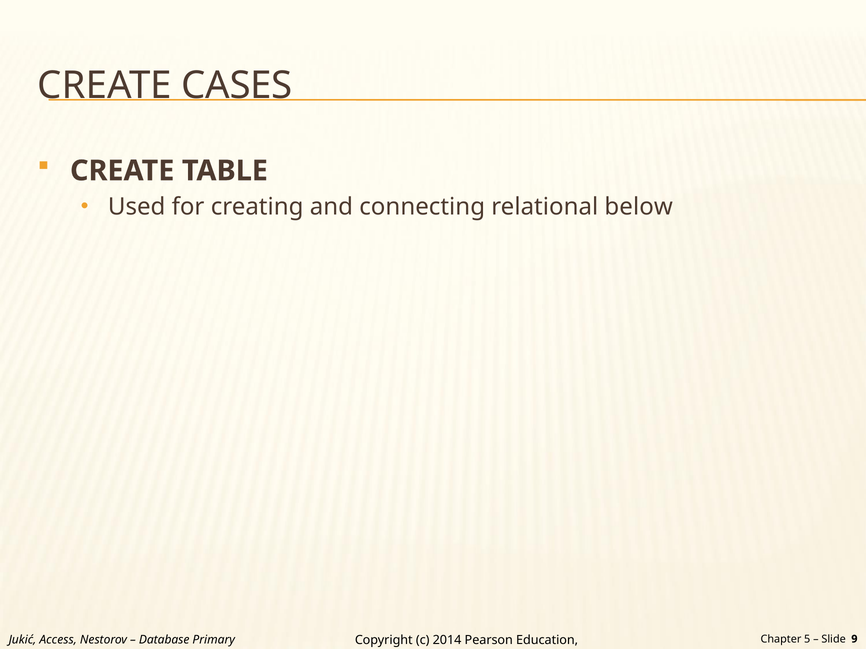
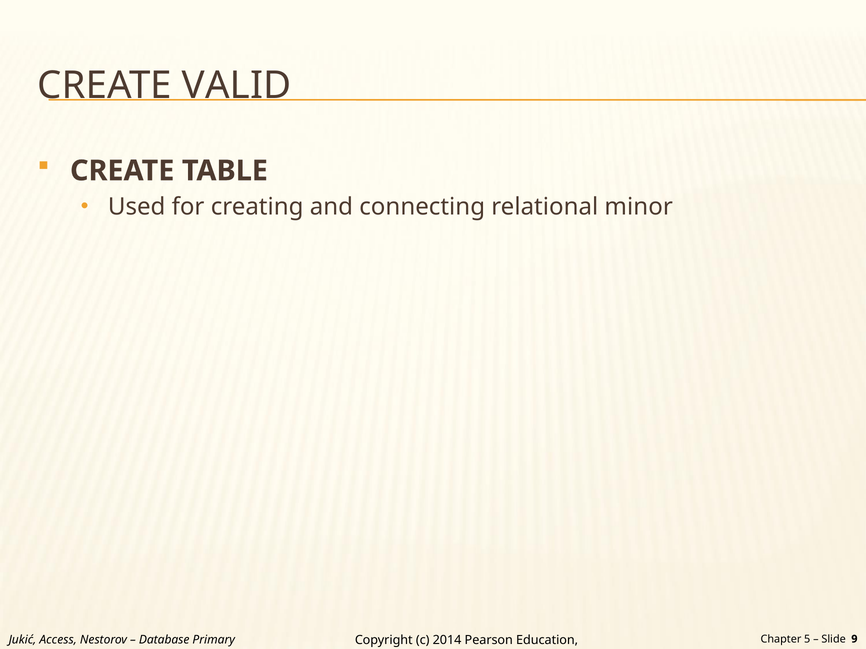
CASES: CASES -> VALID
below: below -> minor
